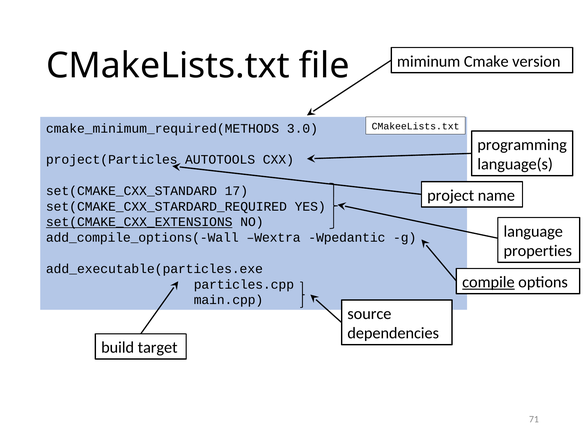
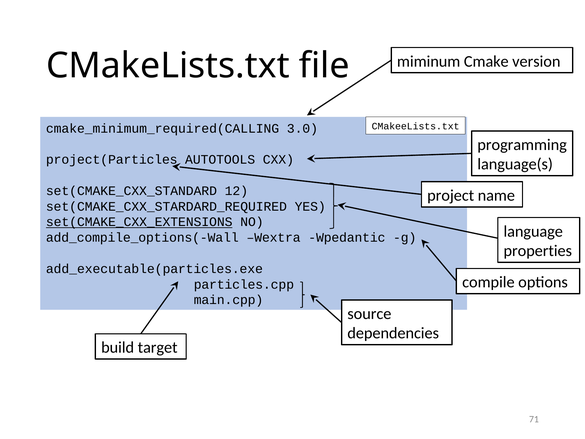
cmake_minimum_required(METHODS: cmake_minimum_required(METHODS -> cmake_minimum_required(CALLING
17: 17 -> 12
compile underline: present -> none
